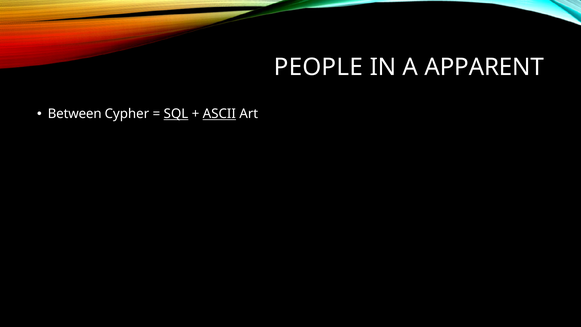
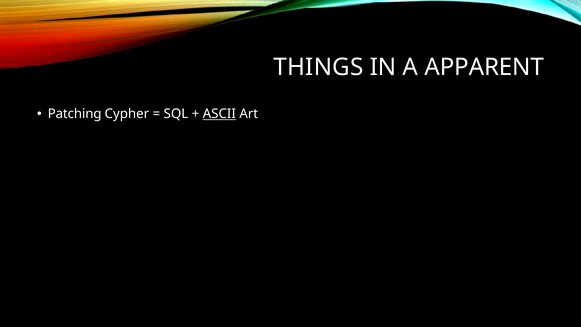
PEOPLE: PEOPLE -> THINGS
Between: Between -> Patching
SQL underline: present -> none
